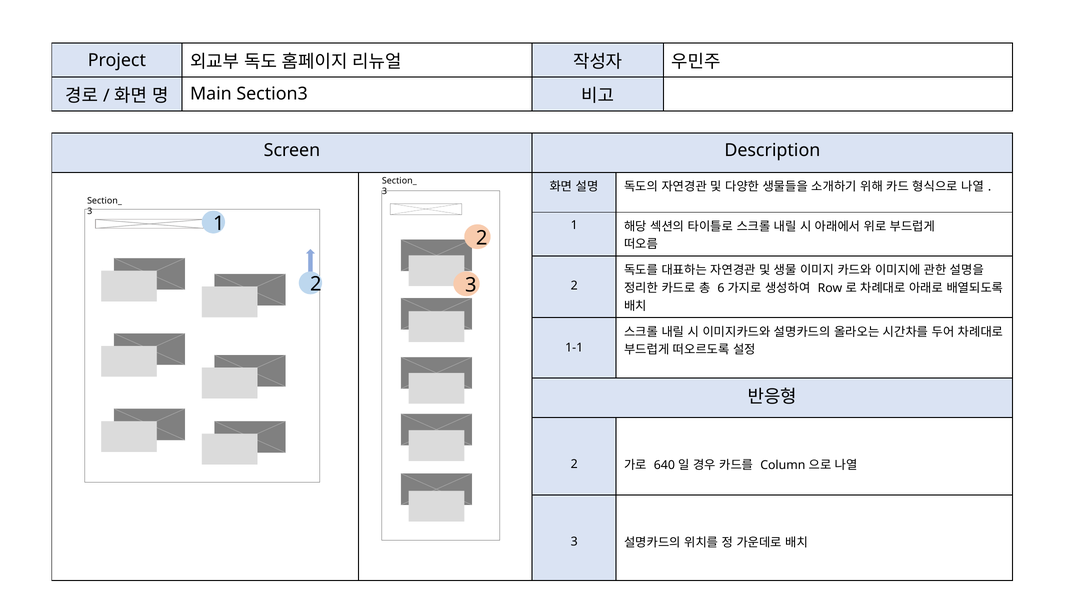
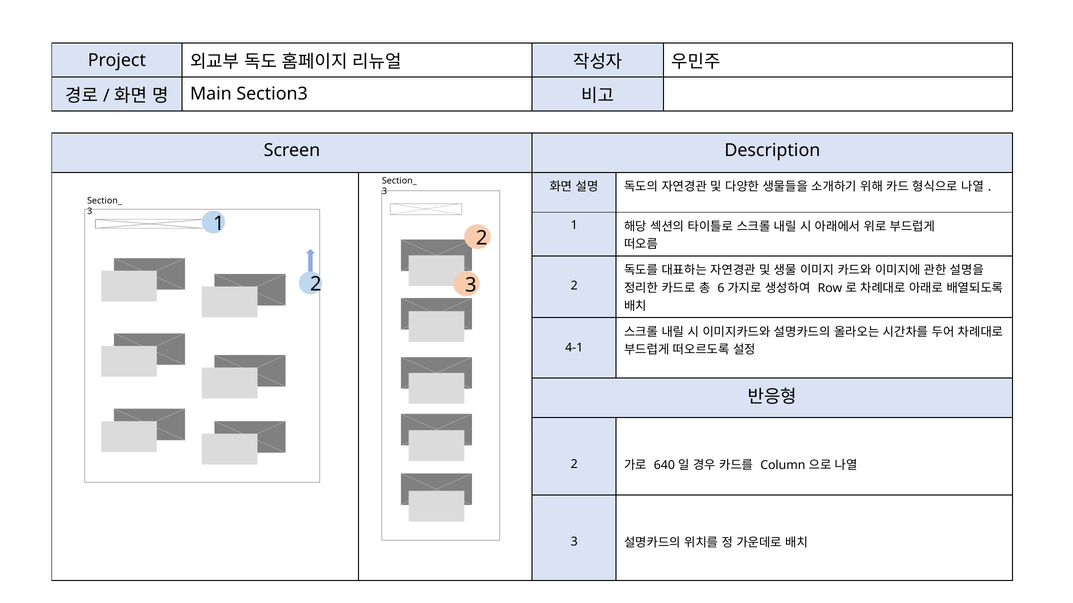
1-1: 1-1 -> 4-1
